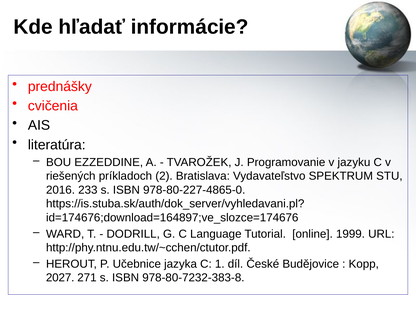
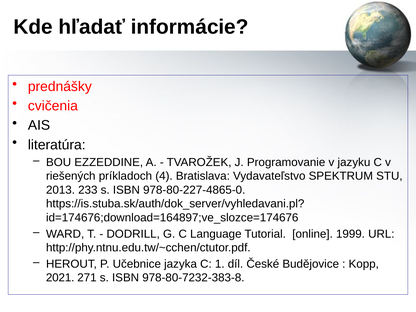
2: 2 -> 4
2016: 2016 -> 2013
2027: 2027 -> 2021
